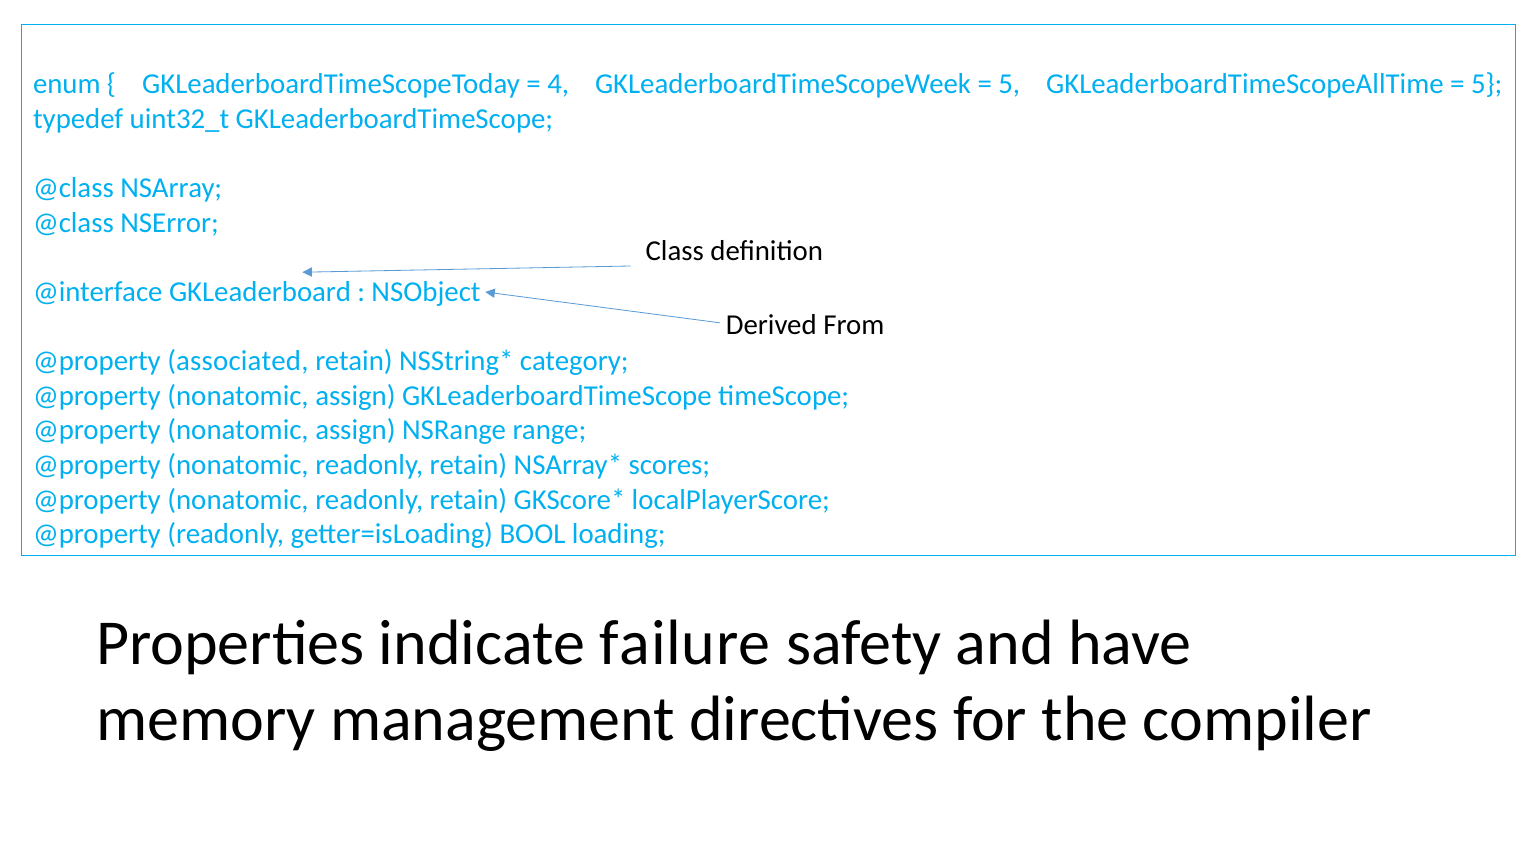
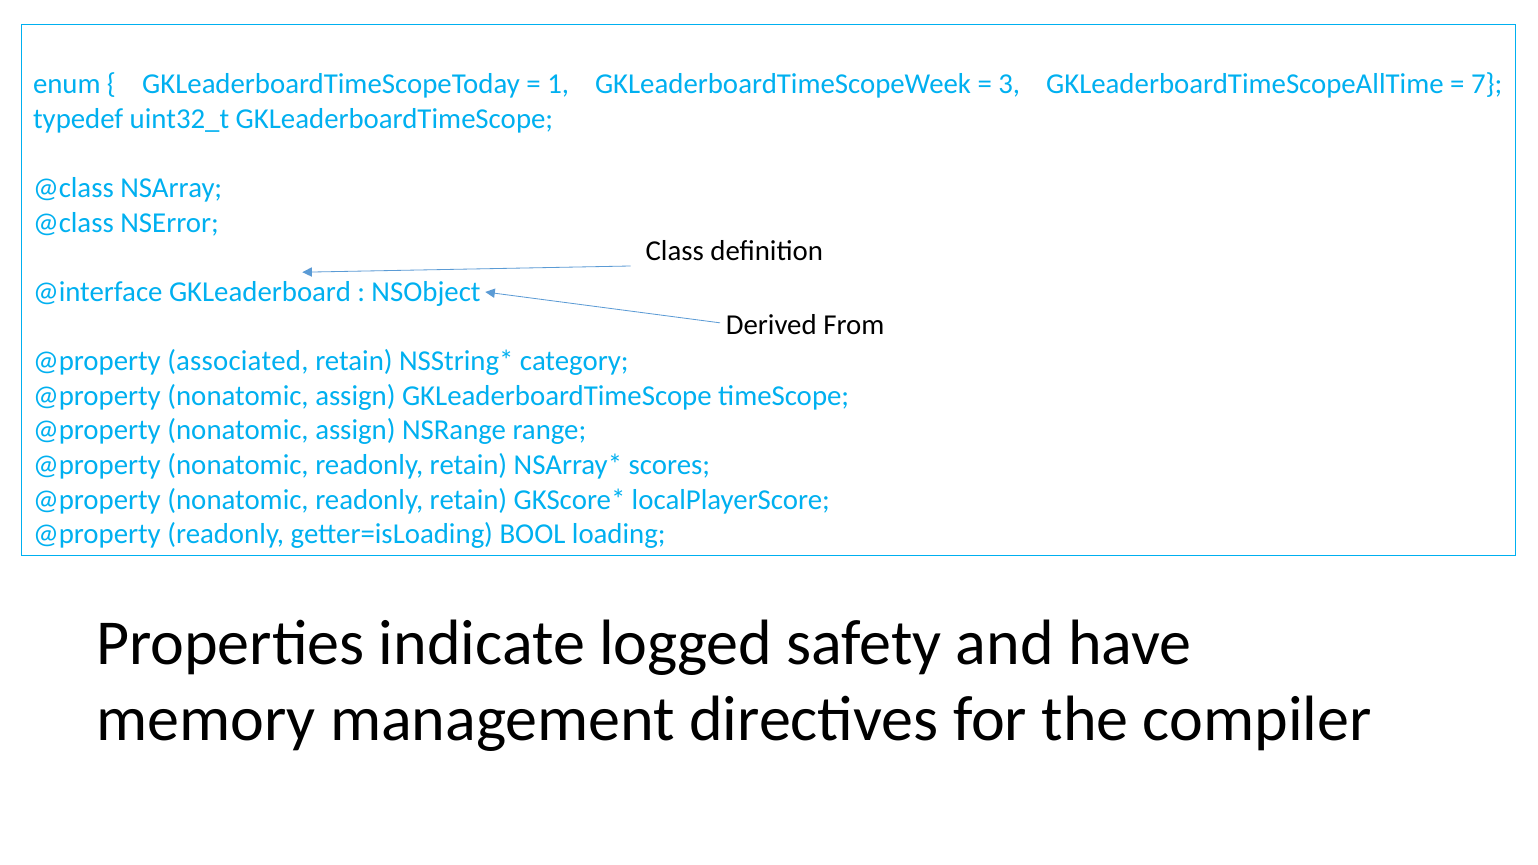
4: 4 -> 1
5 at (1009, 84): 5 -> 3
5 at (1487, 84): 5 -> 7
failure: failure -> logged
